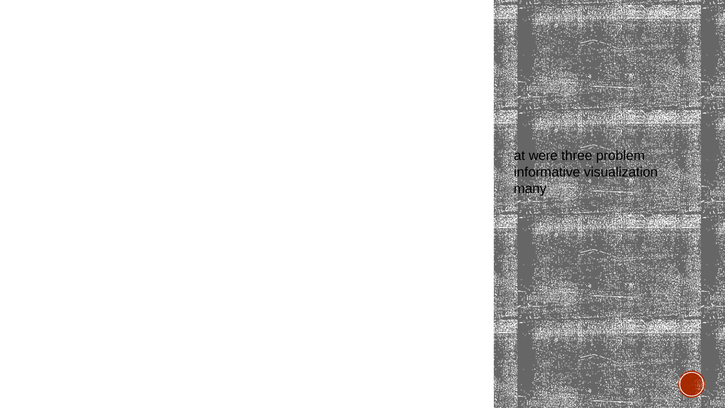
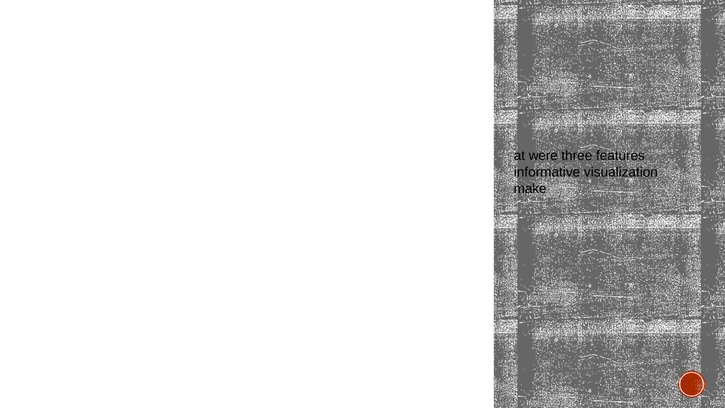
problem: problem -> features
many: many -> make
